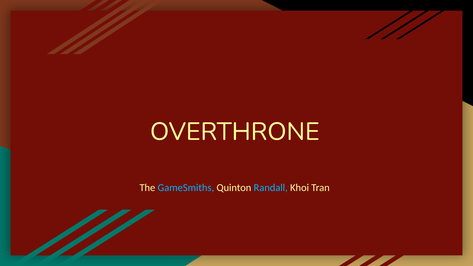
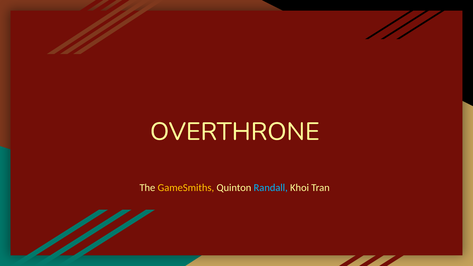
GameSmiths colour: light blue -> yellow
